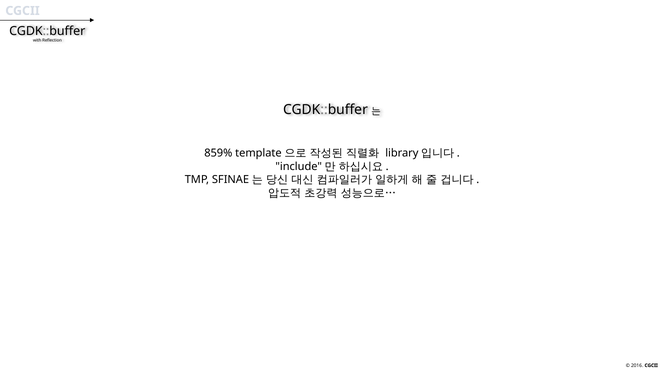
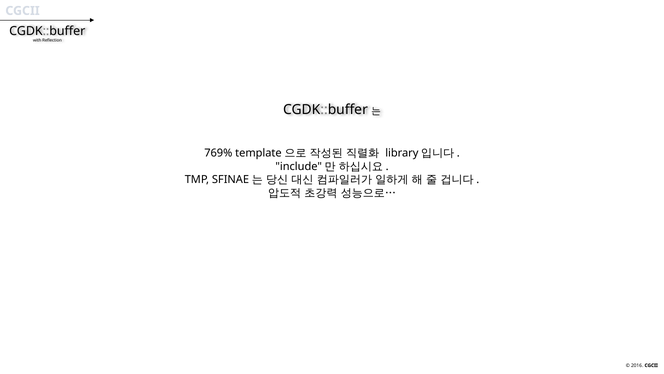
859%: 859% -> 769%
